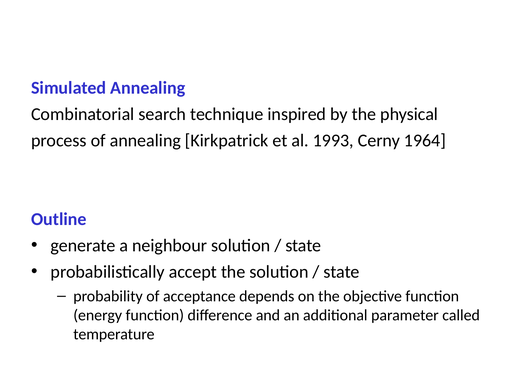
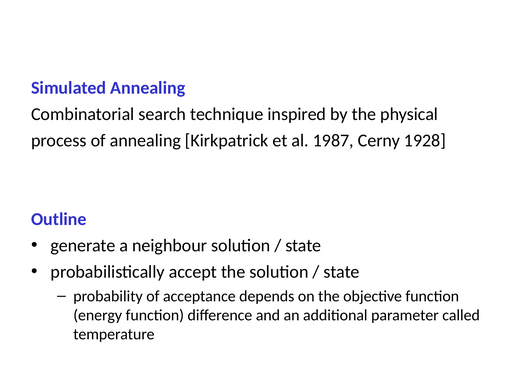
1993: 1993 -> 1987
1964: 1964 -> 1928
